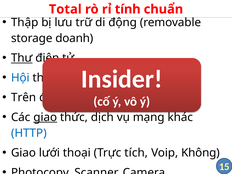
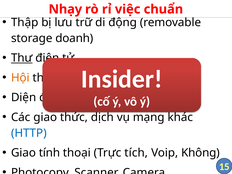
Total: Total -> Nhạy
tính: tính -> việc
Hội at (20, 78) colour: blue -> orange
Trên: Trên -> Diện
giao at (45, 117) underline: present -> none
lưới: lưới -> tính
